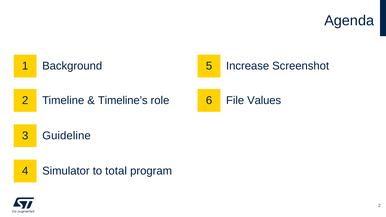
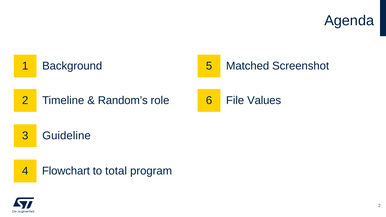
Increase: Increase -> Matched
Timeline’s: Timeline’s -> Random’s
Simulator: Simulator -> Flowchart
